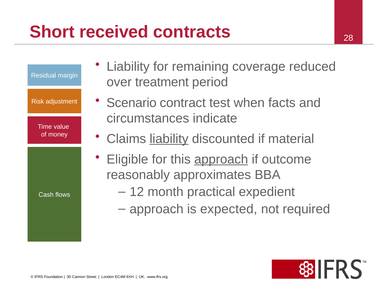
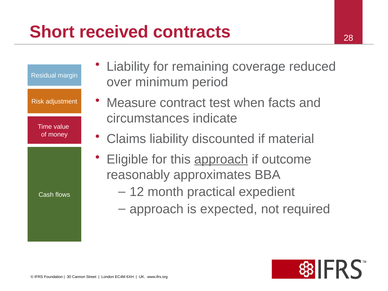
treatment: treatment -> minimum
Scenario: Scenario -> Measure
liability at (169, 139) underline: present -> none
